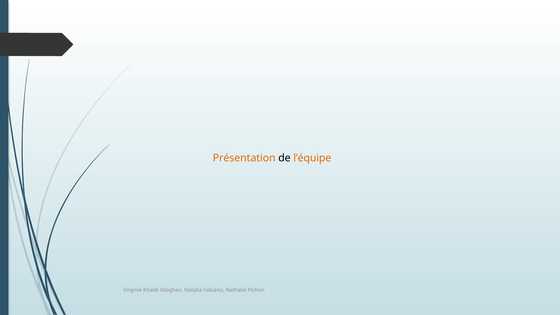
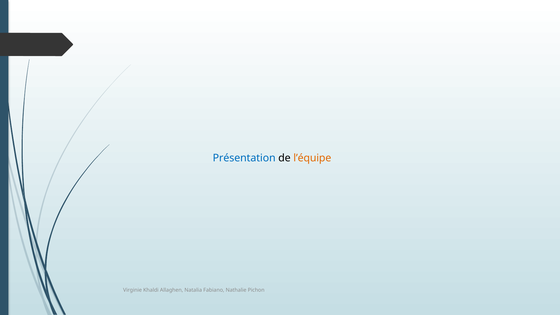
Présentation colour: orange -> blue
